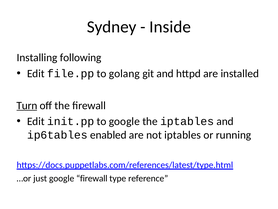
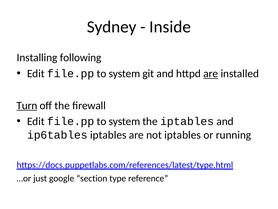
golang at (124, 73): golang -> system
are at (211, 73) underline: none -> present
init.pp at (71, 121): init.pp -> file.pp
google at (124, 121): google -> system
ip6tables enabled: enabled -> iptables
google firewall: firewall -> section
